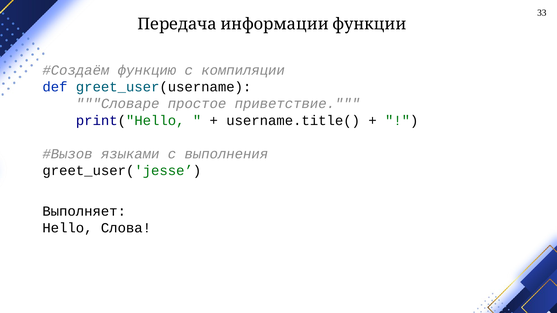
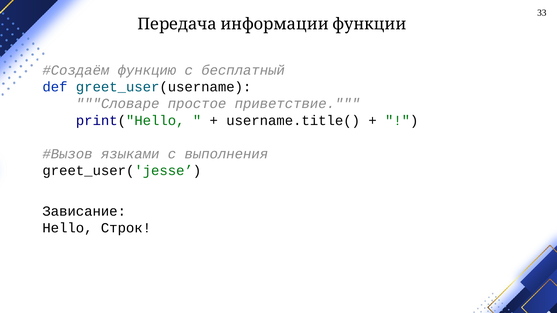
компиляции: компиляции -> бесплатный
Выполняет: Выполняет -> Зависание
Слова: Слова -> Строк
